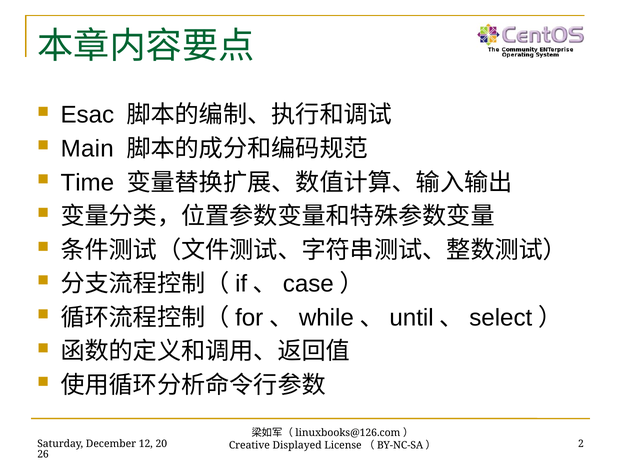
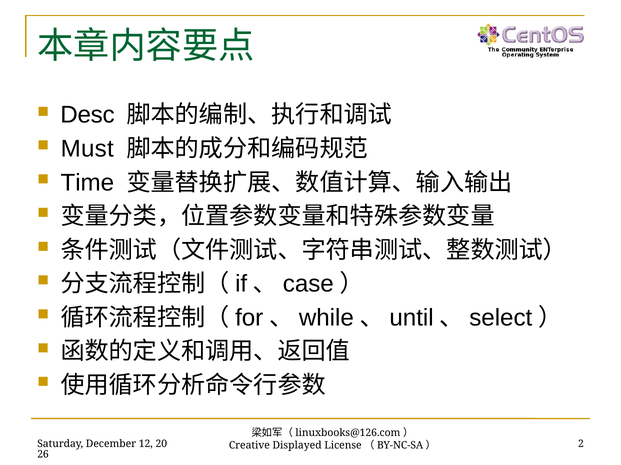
Esac: Esac -> Desc
Main: Main -> Must
